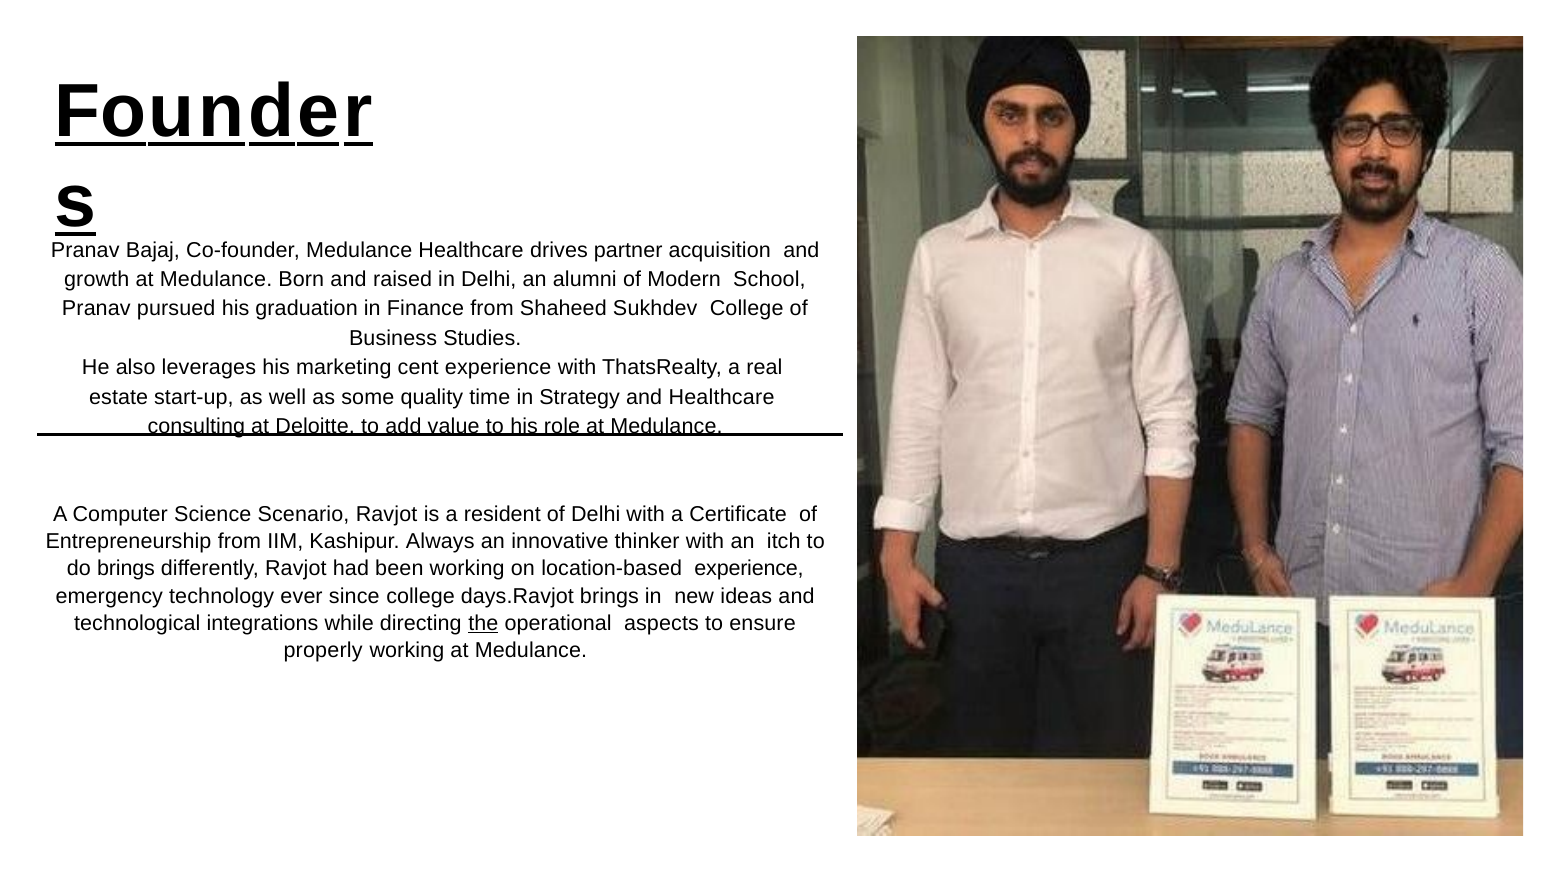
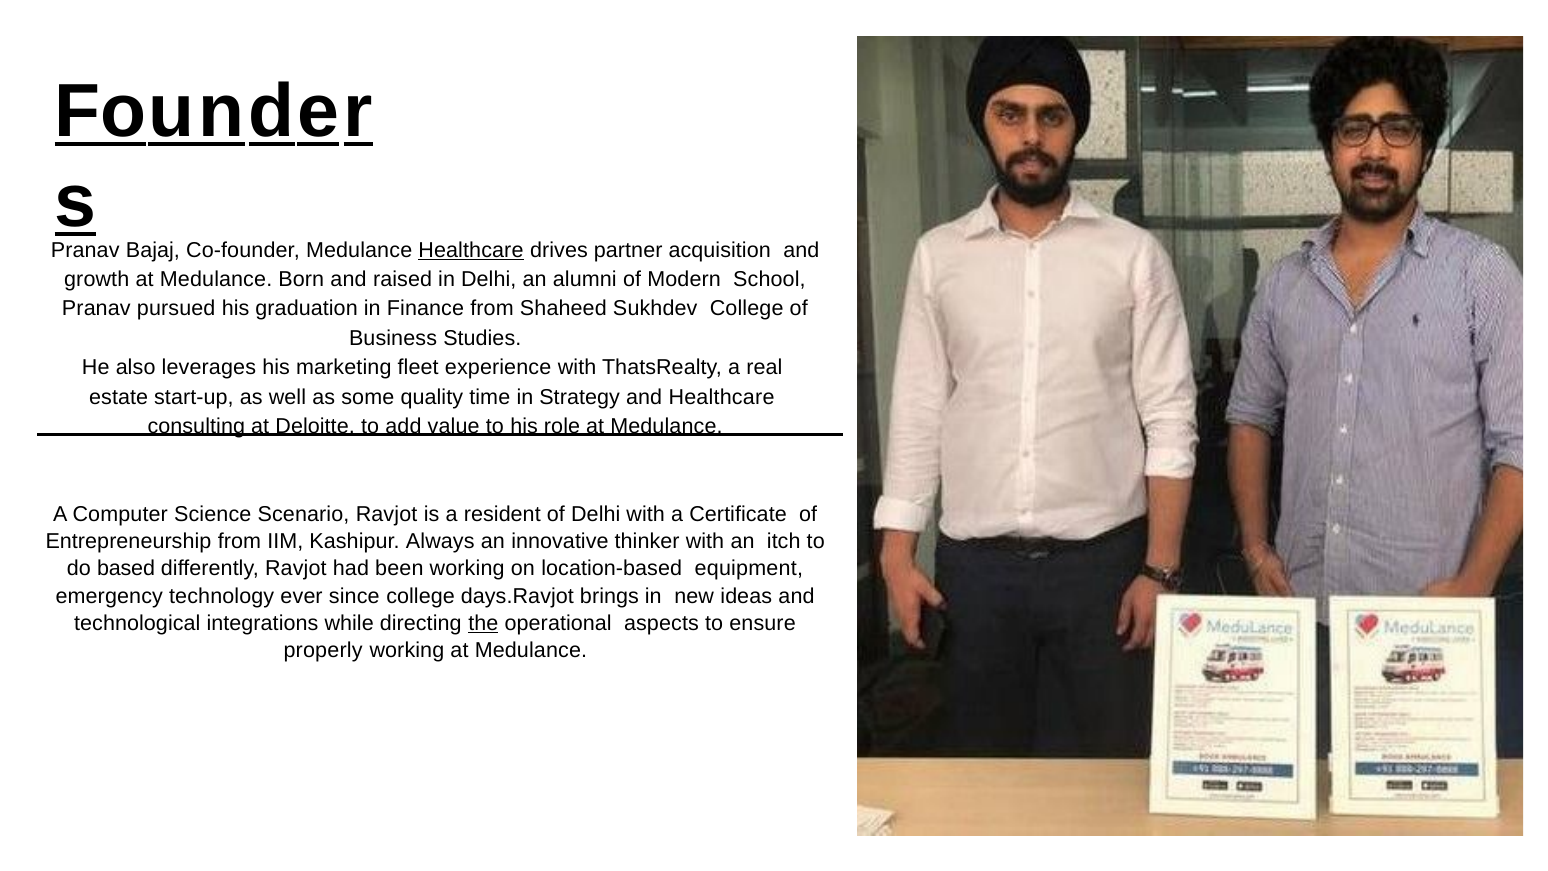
Healthcare at (471, 250) underline: none -> present
cent: cent -> fleet
do brings: brings -> based
location-based experience: experience -> equipment
